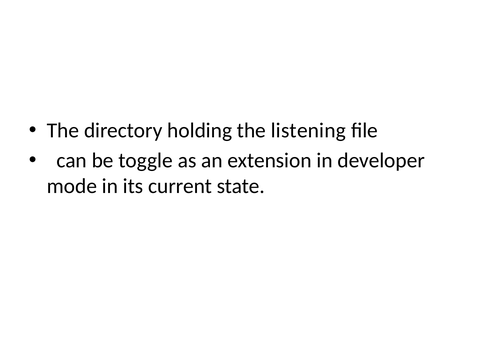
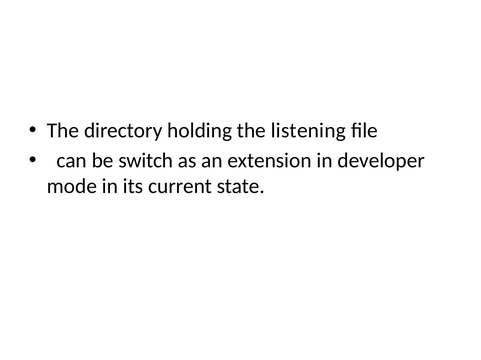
toggle: toggle -> switch
